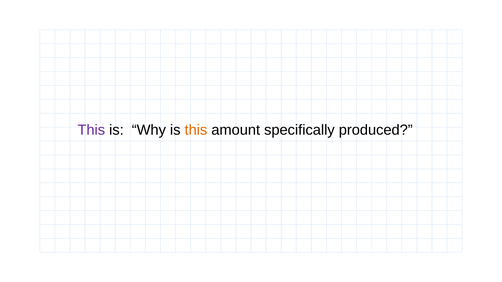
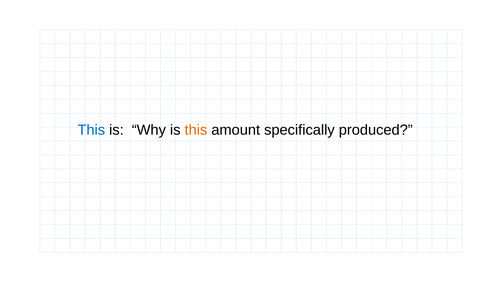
This at (91, 130) colour: purple -> blue
